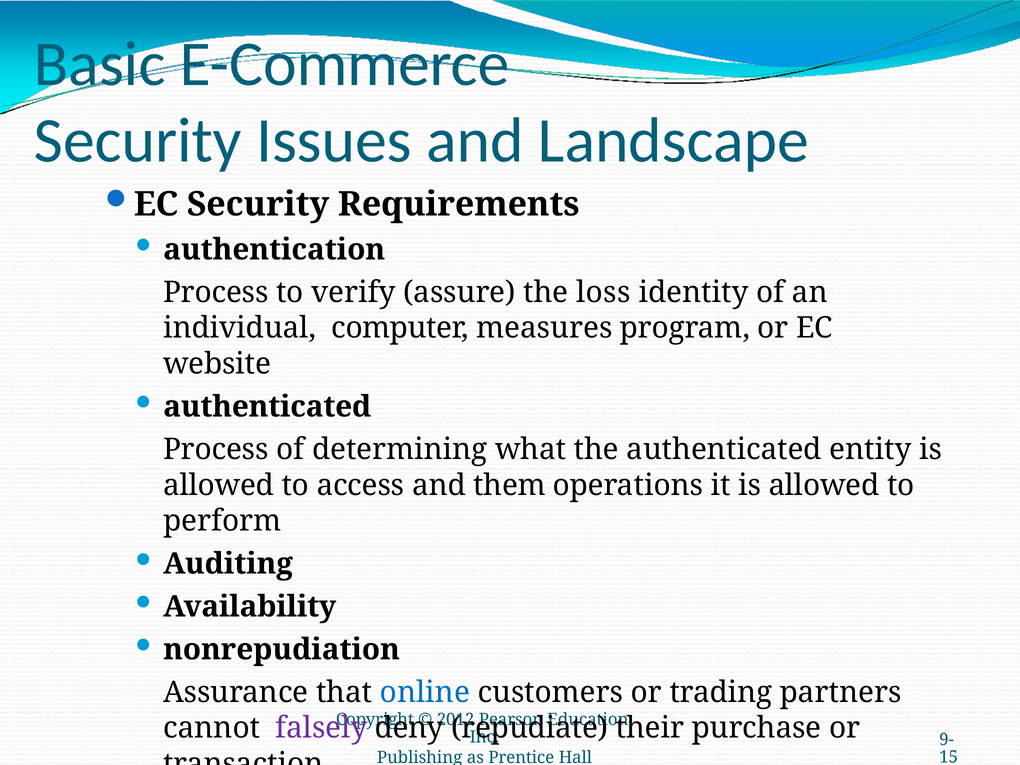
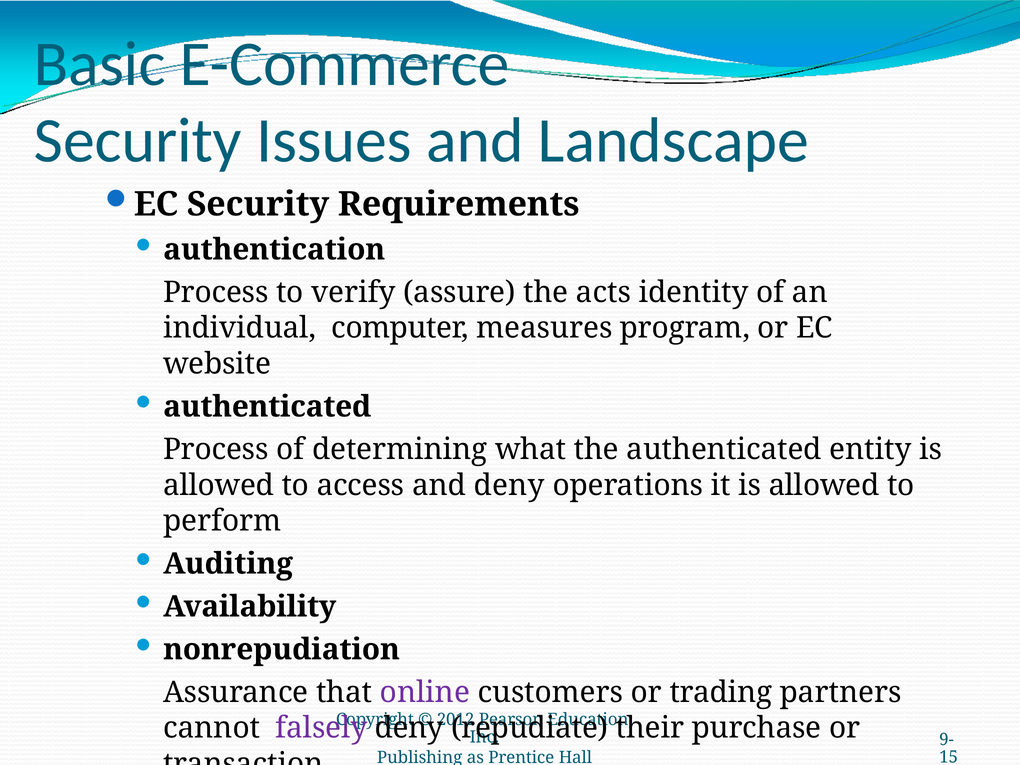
loss: loss -> acts
and them: them -> deny
online colour: blue -> purple
